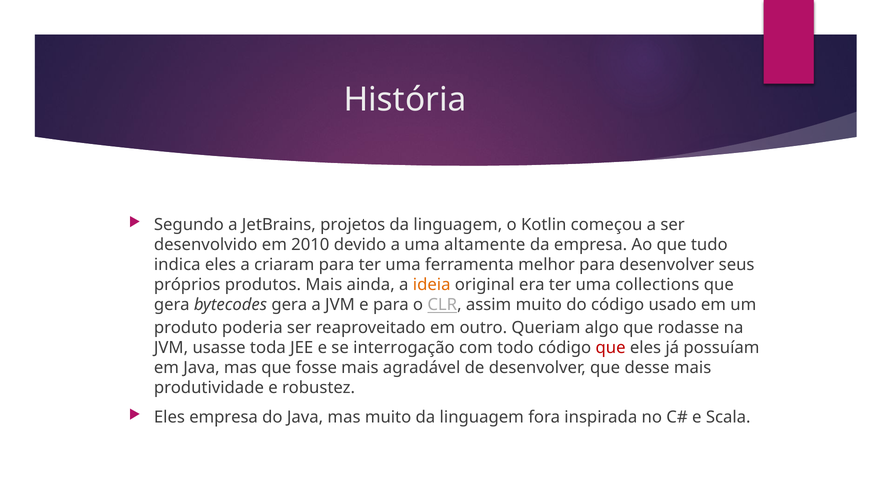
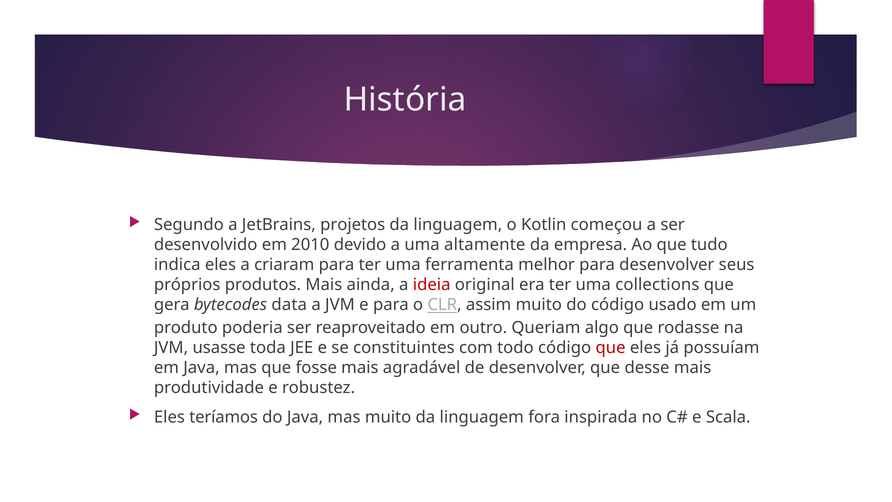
ideia colour: orange -> red
bytecodes gera: gera -> data
interrogação: interrogação -> constituintes
Eles empresa: empresa -> teríamos
